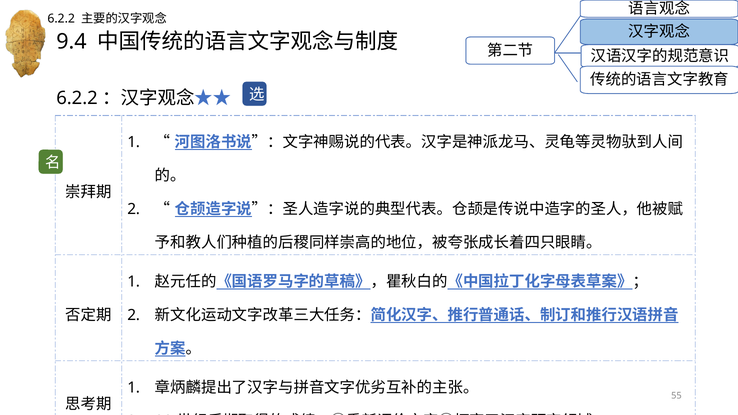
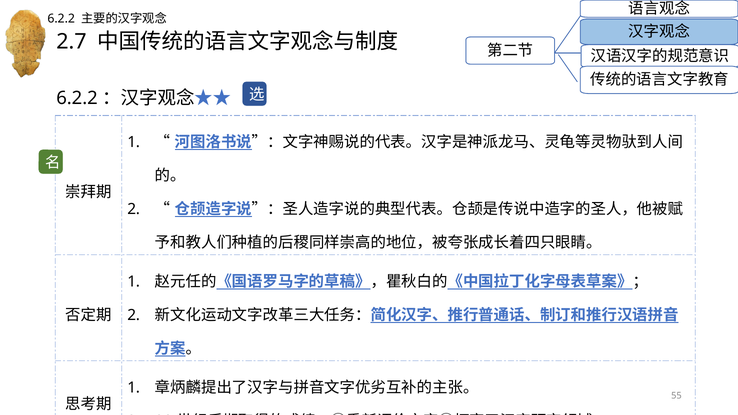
9.4: 9.4 -> 2.7
